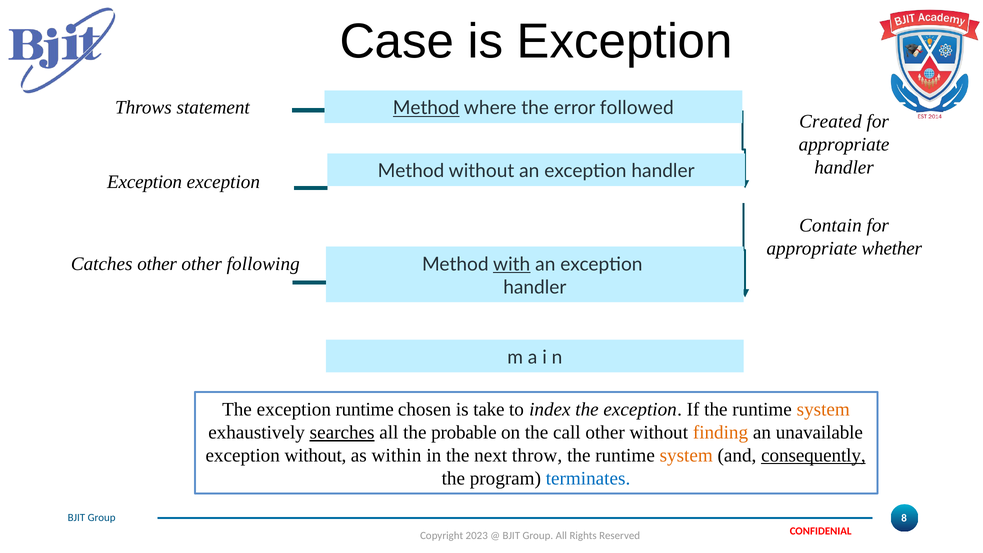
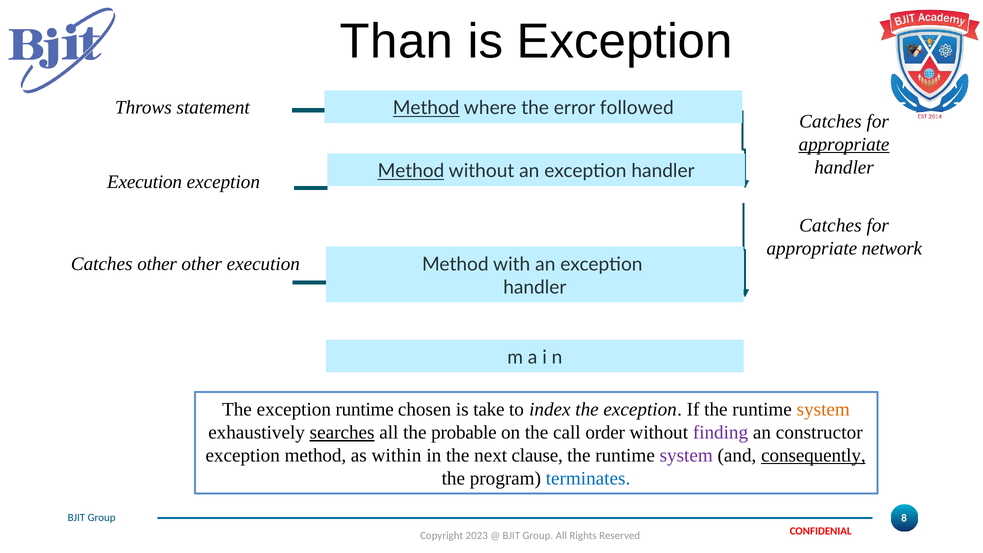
Case: Case -> Than
Created at (830, 121): Created -> Catches
appropriate at (844, 144) underline: none -> present
Method at (411, 171) underline: none -> present
Exception at (145, 182): Exception -> Execution
Contain at (830, 225): Contain -> Catches
whether: whether -> network
other following: following -> execution
with underline: present -> none
call other: other -> order
finding colour: orange -> purple
unavailable: unavailable -> constructor
exception without: without -> method
throw: throw -> clause
system at (686, 455) colour: orange -> purple
